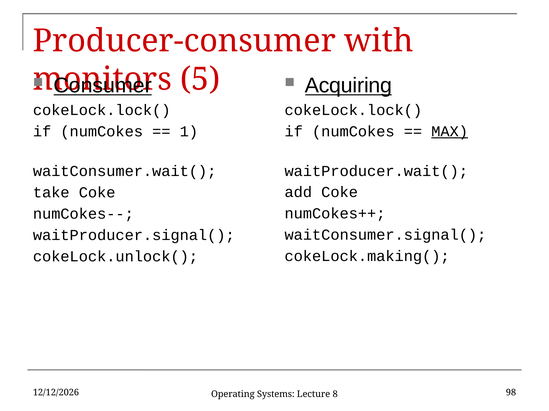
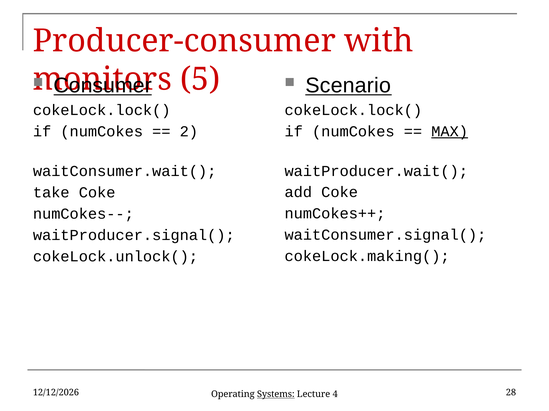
Acquiring: Acquiring -> Scenario
1: 1 -> 2
98: 98 -> 28
Systems underline: none -> present
8: 8 -> 4
